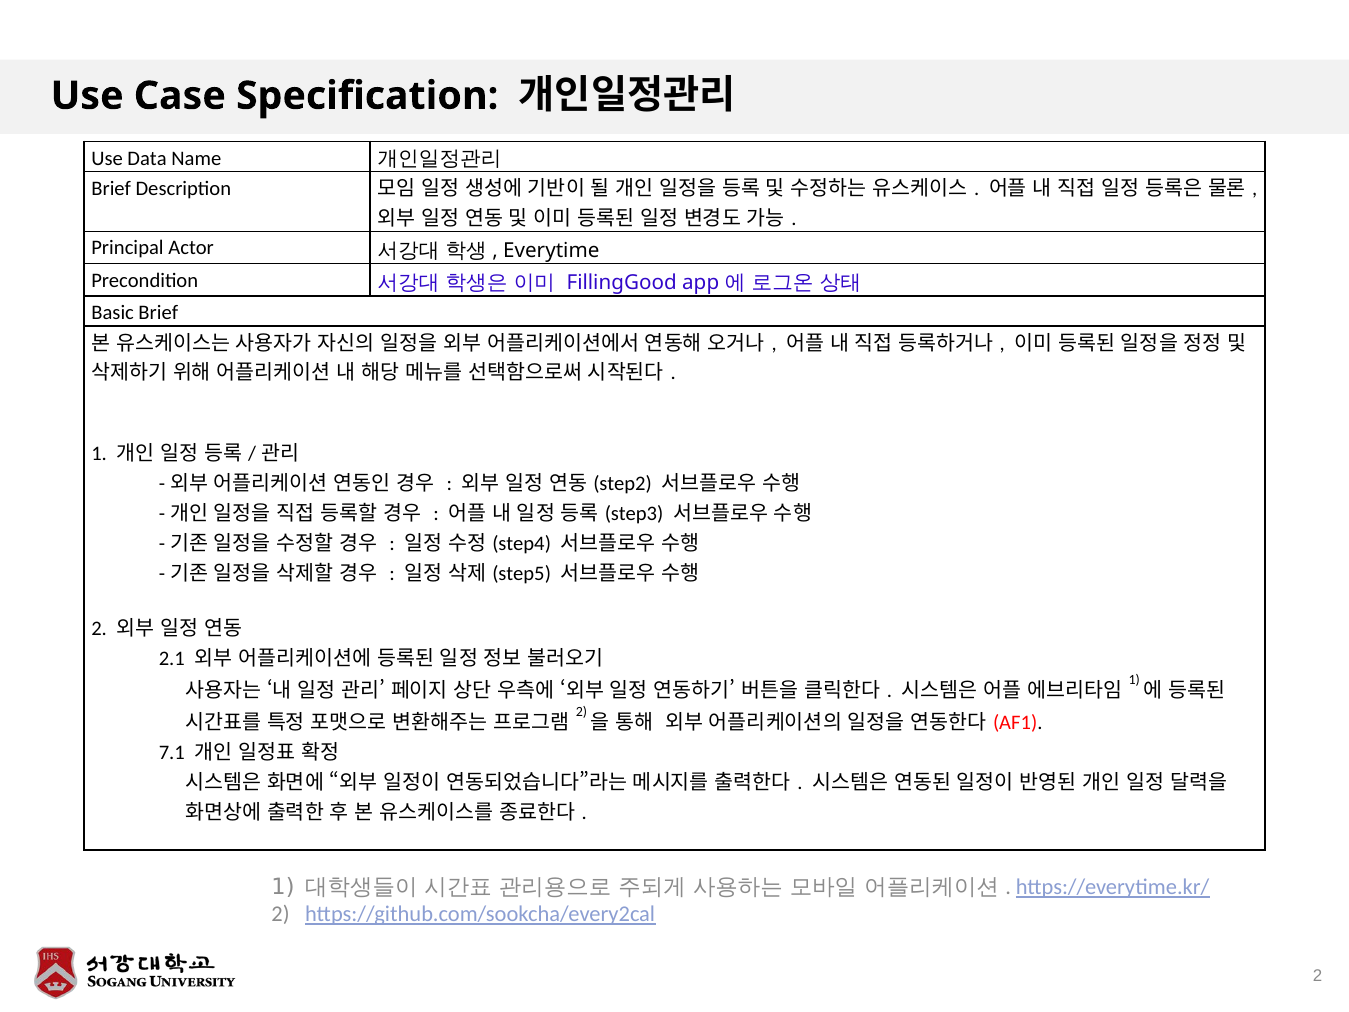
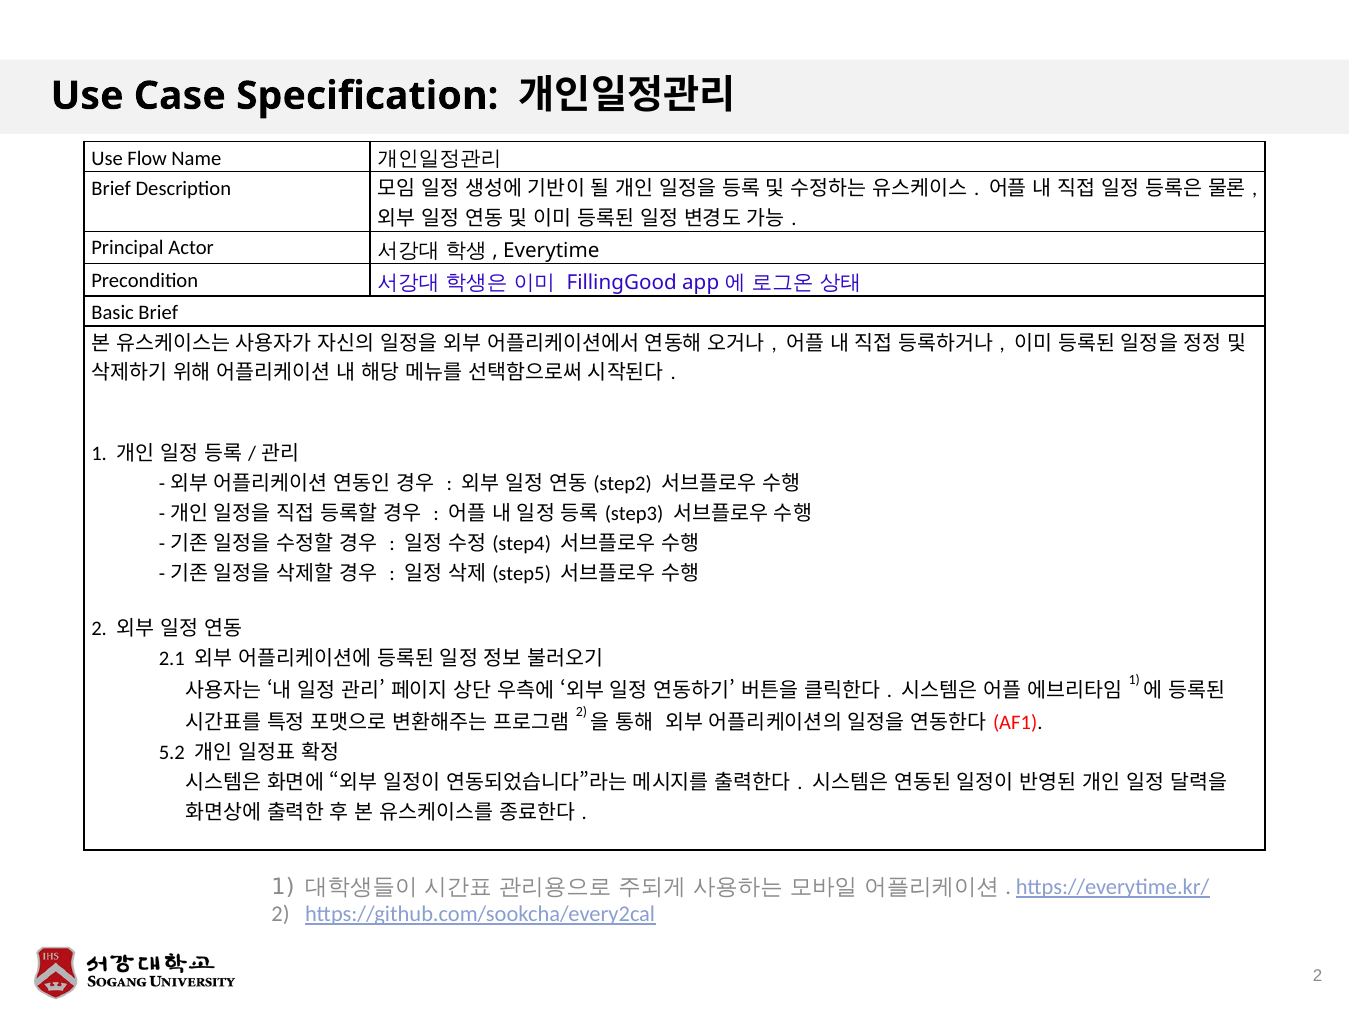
Data: Data -> Flow
7.1: 7.1 -> 5.2
